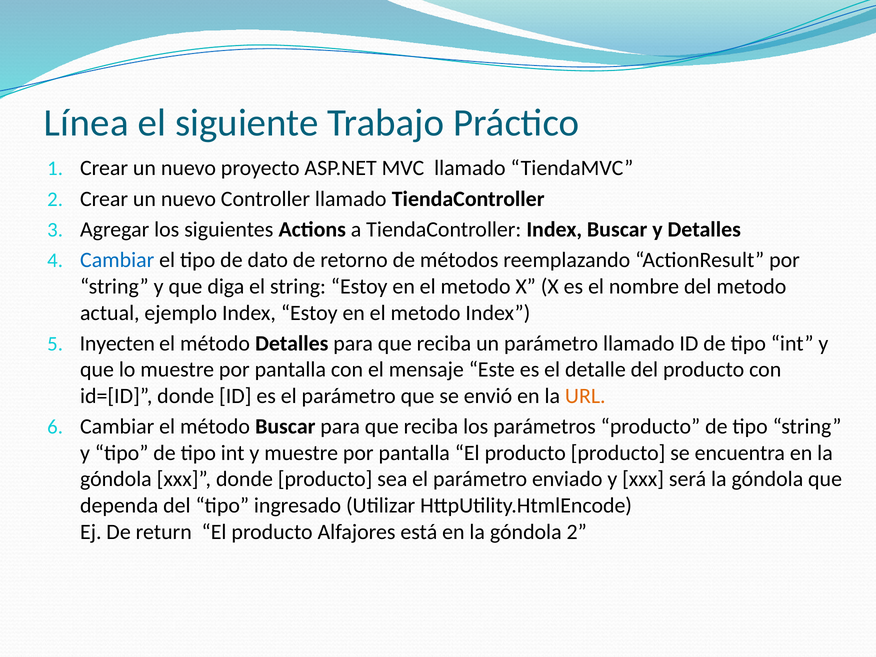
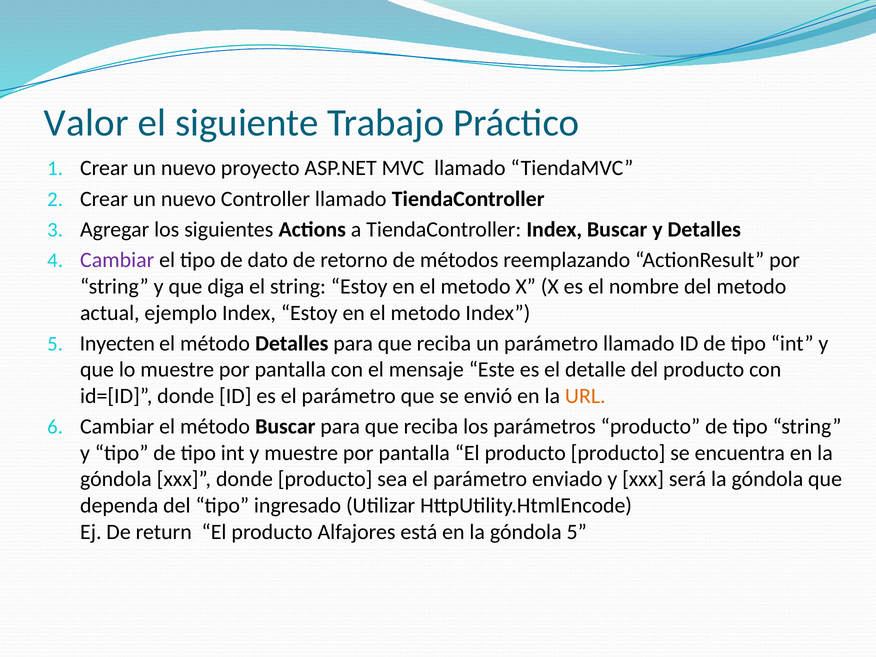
Línea: Línea -> Valor
Cambiar at (117, 260) colour: blue -> purple
góndola 2: 2 -> 5
